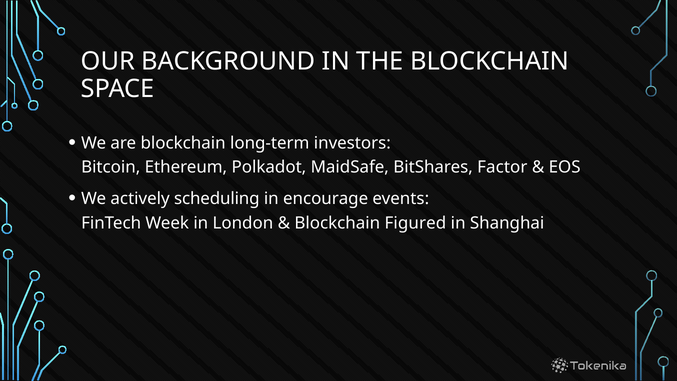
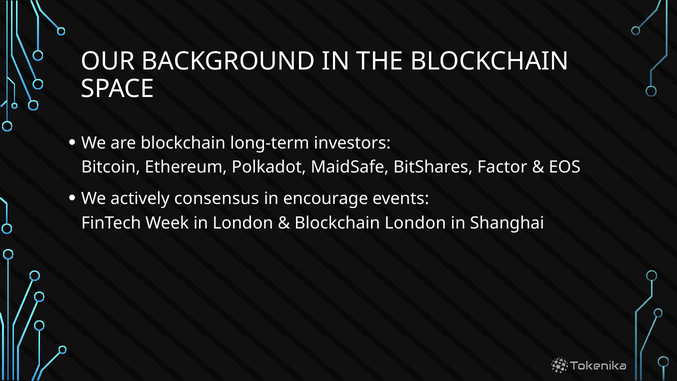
scheduling: scheduling -> consensus
Blockchain Figured: Figured -> London
